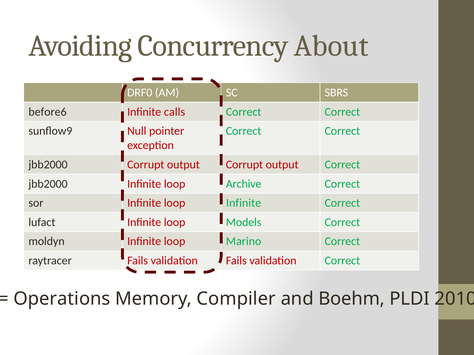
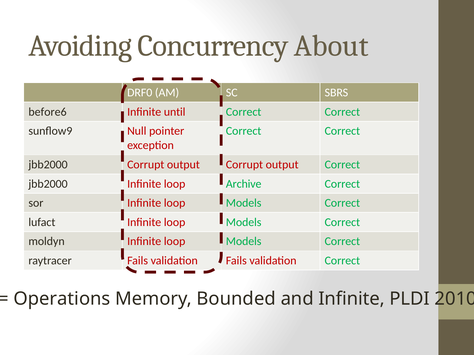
calls: calls -> until
sor Infinite loop Infinite: Infinite -> Models
moldyn Infinite loop Marino: Marino -> Models
Compiler: Compiler -> Bounded
and Boehm: Boehm -> Infinite
